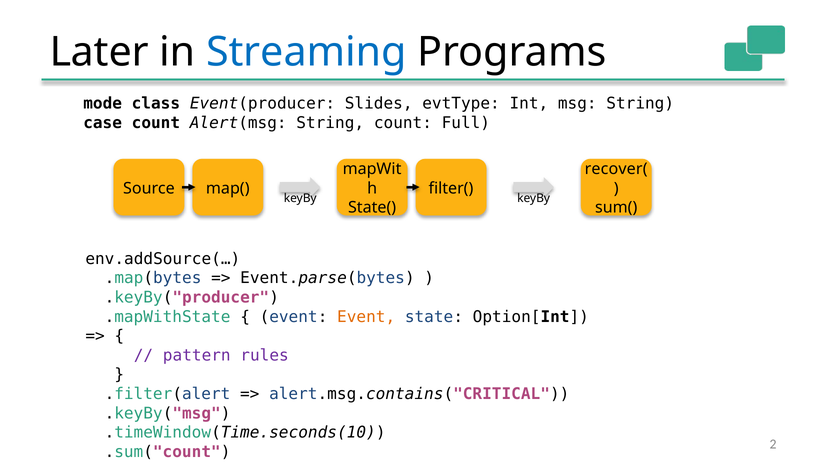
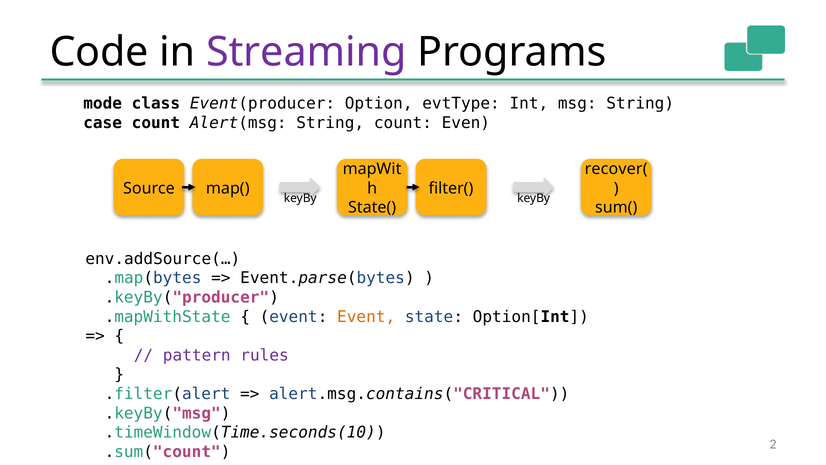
Later: Later -> Code
Streaming colour: blue -> purple
Slides: Slides -> Option
Full: Full -> Even
